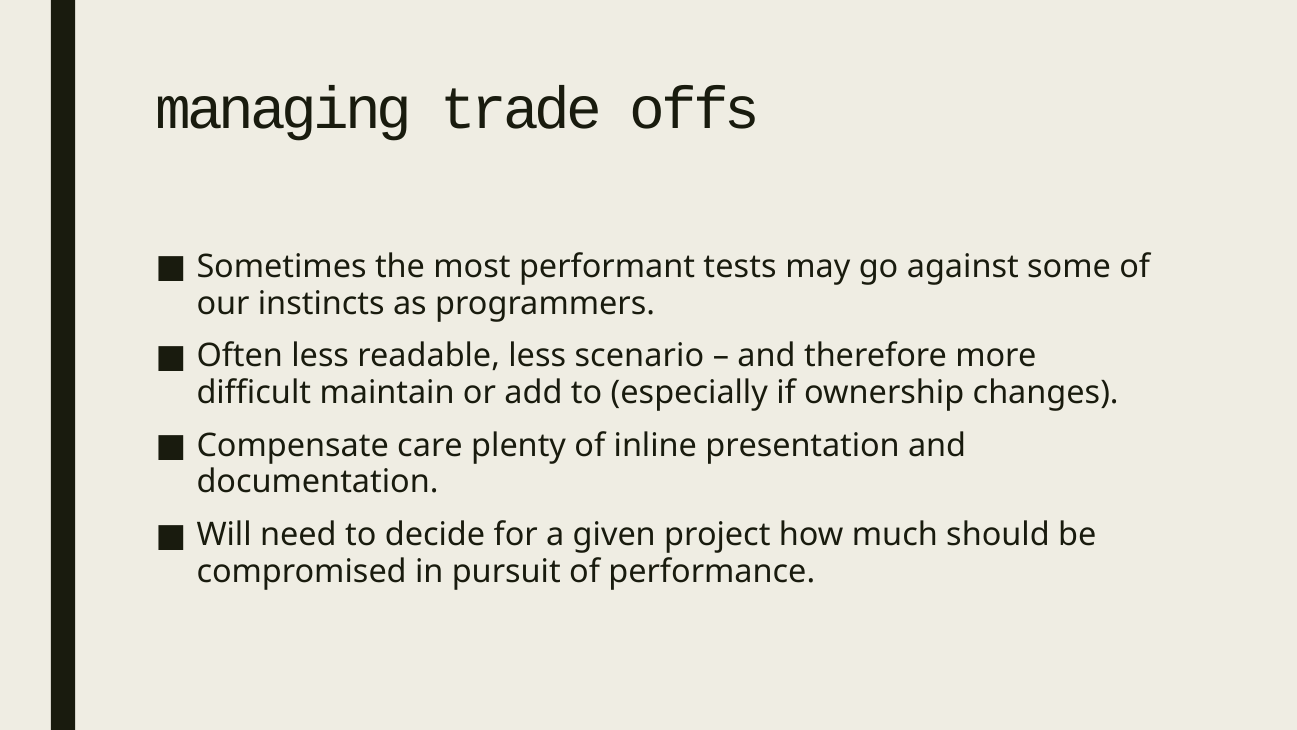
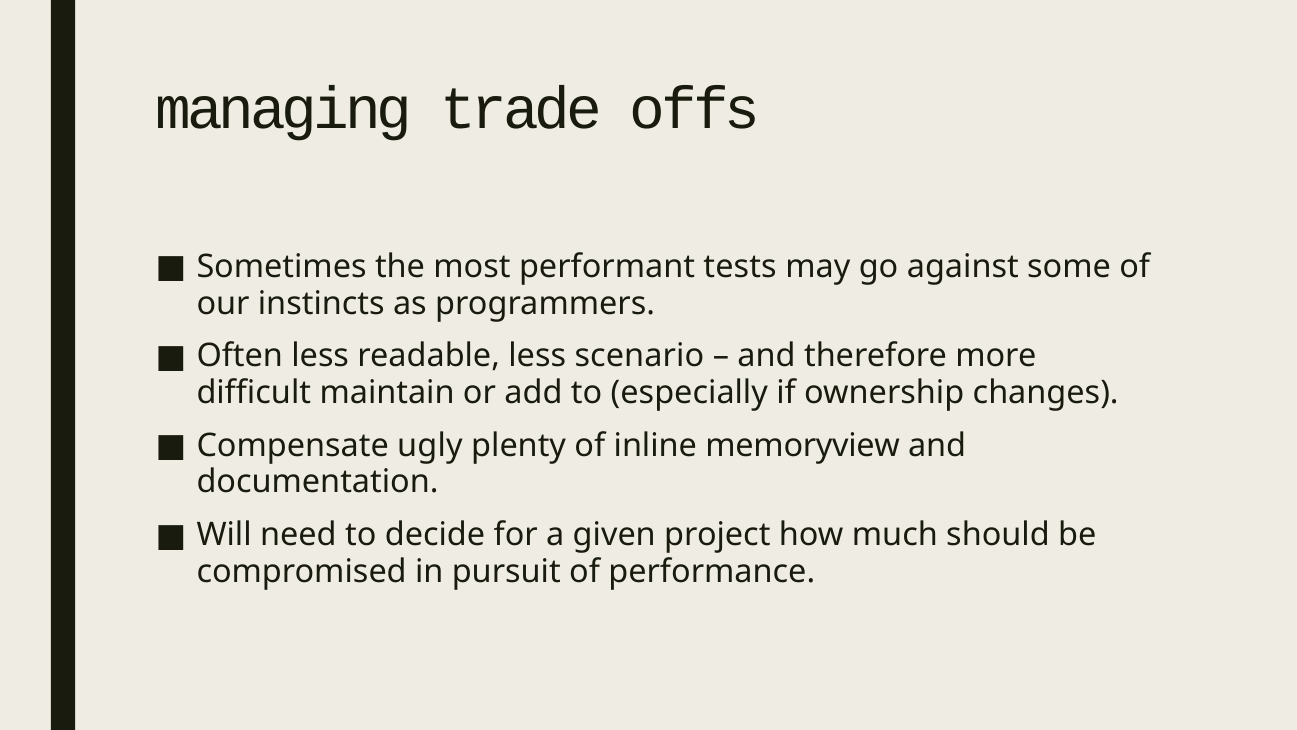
care: care -> ugly
presentation: presentation -> memoryview
